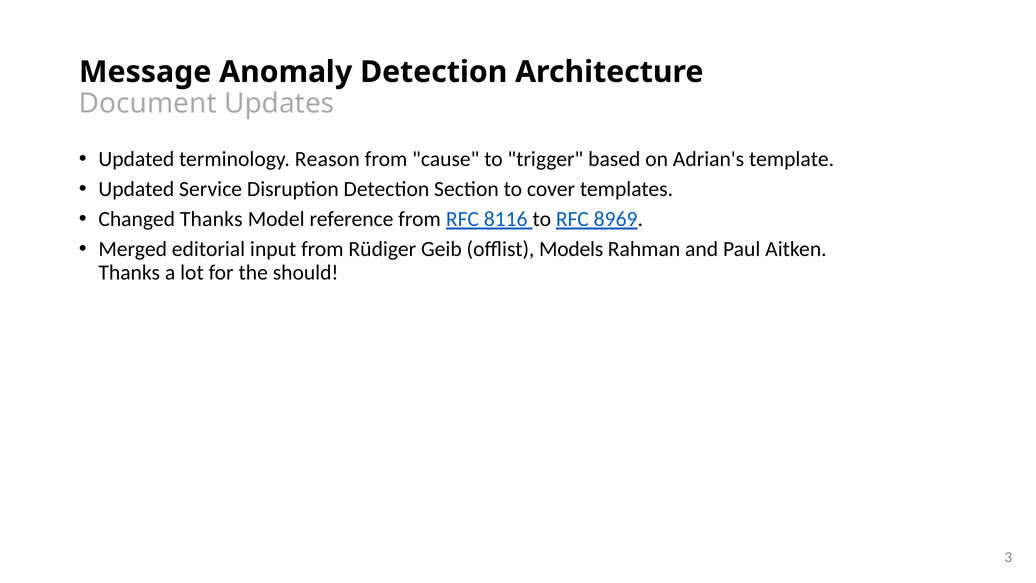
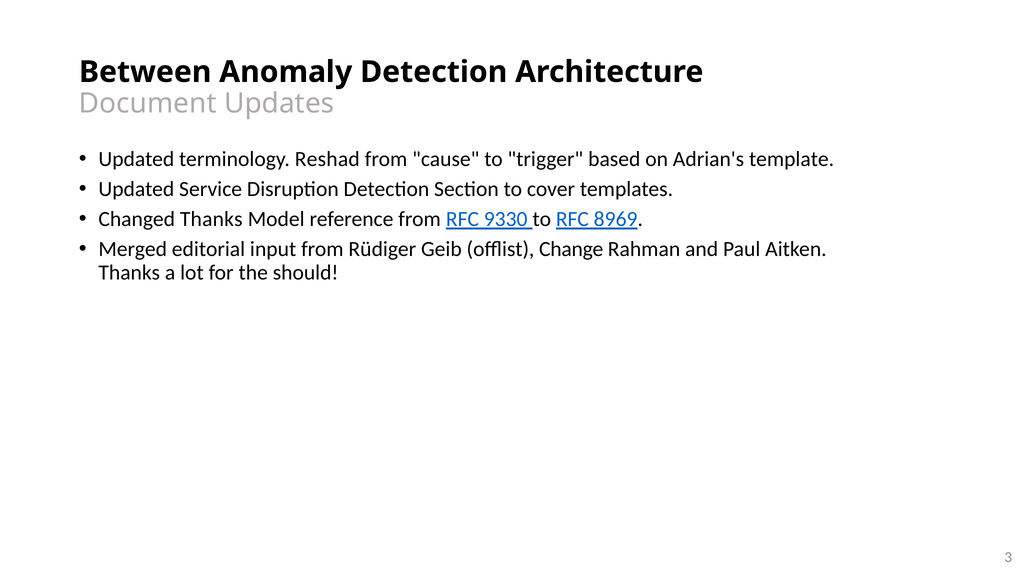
Message: Message -> Between
Reason: Reason -> Reshad
8116: 8116 -> 9330
Models: Models -> Change
